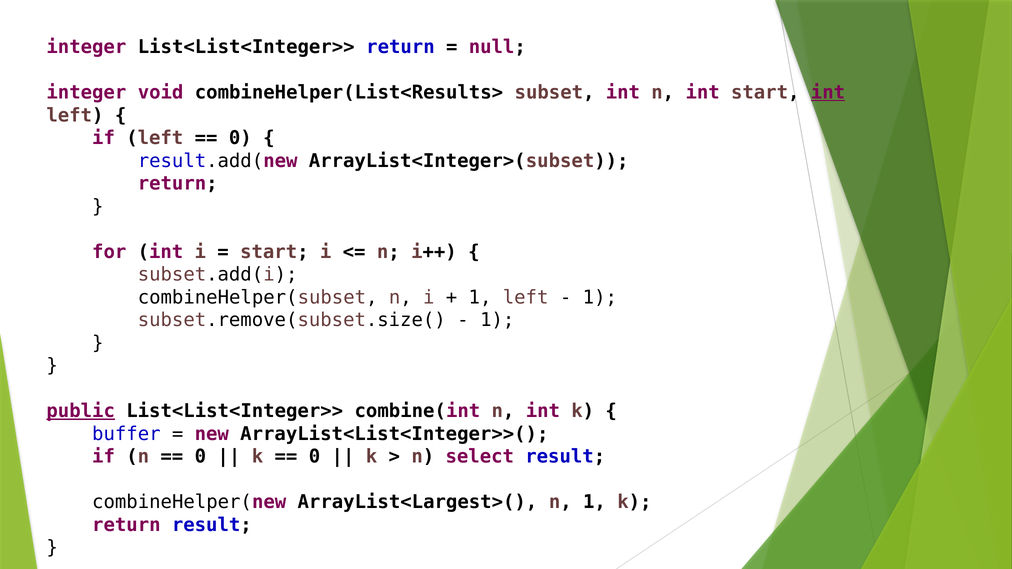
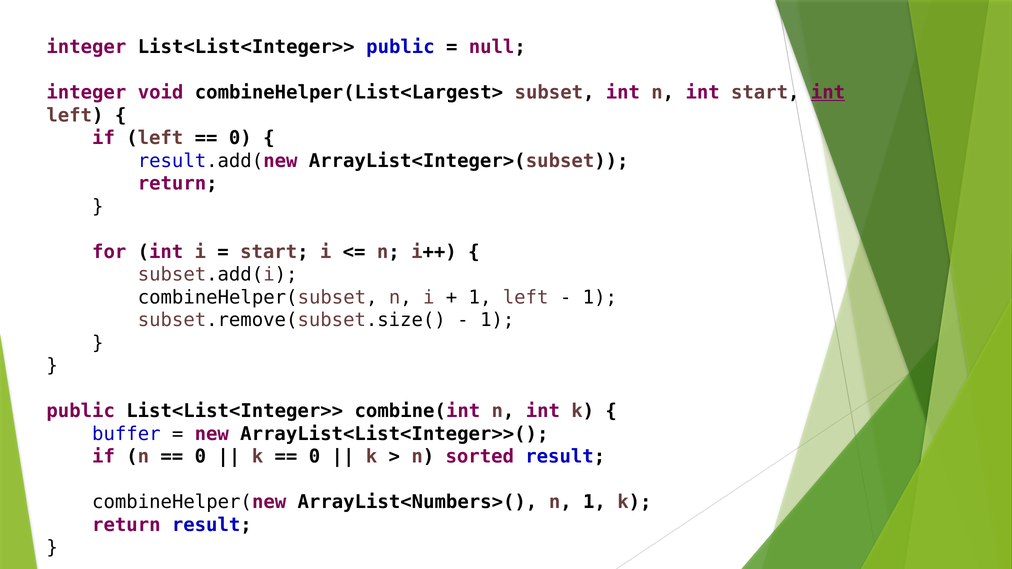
List<List<Integer>> return: return -> public
combineHelper(List<Results>: combineHelper(List<Results> -> combineHelper(List<Largest>
public at (81, 411) underline: present -> none
select: select -> sorted
ArrayList<Largest>(: ArrayList<Largest>( -> ArrayList<Numbers>(
